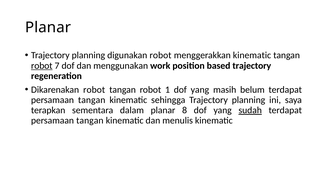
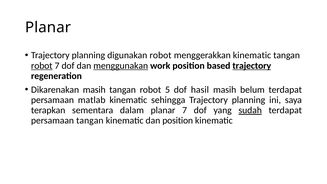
menggunakan underline: none -> present
trajectory at (252, 66) underline: none -> present
Dikarenakan robot: robot -> masih
1: 1 -> 5
yang at (200, 90): yang -> hasil
tangan at (92, 100): tangan -> matlab
planar 8: 8 -> 7
dan menulis: menulis -> position
